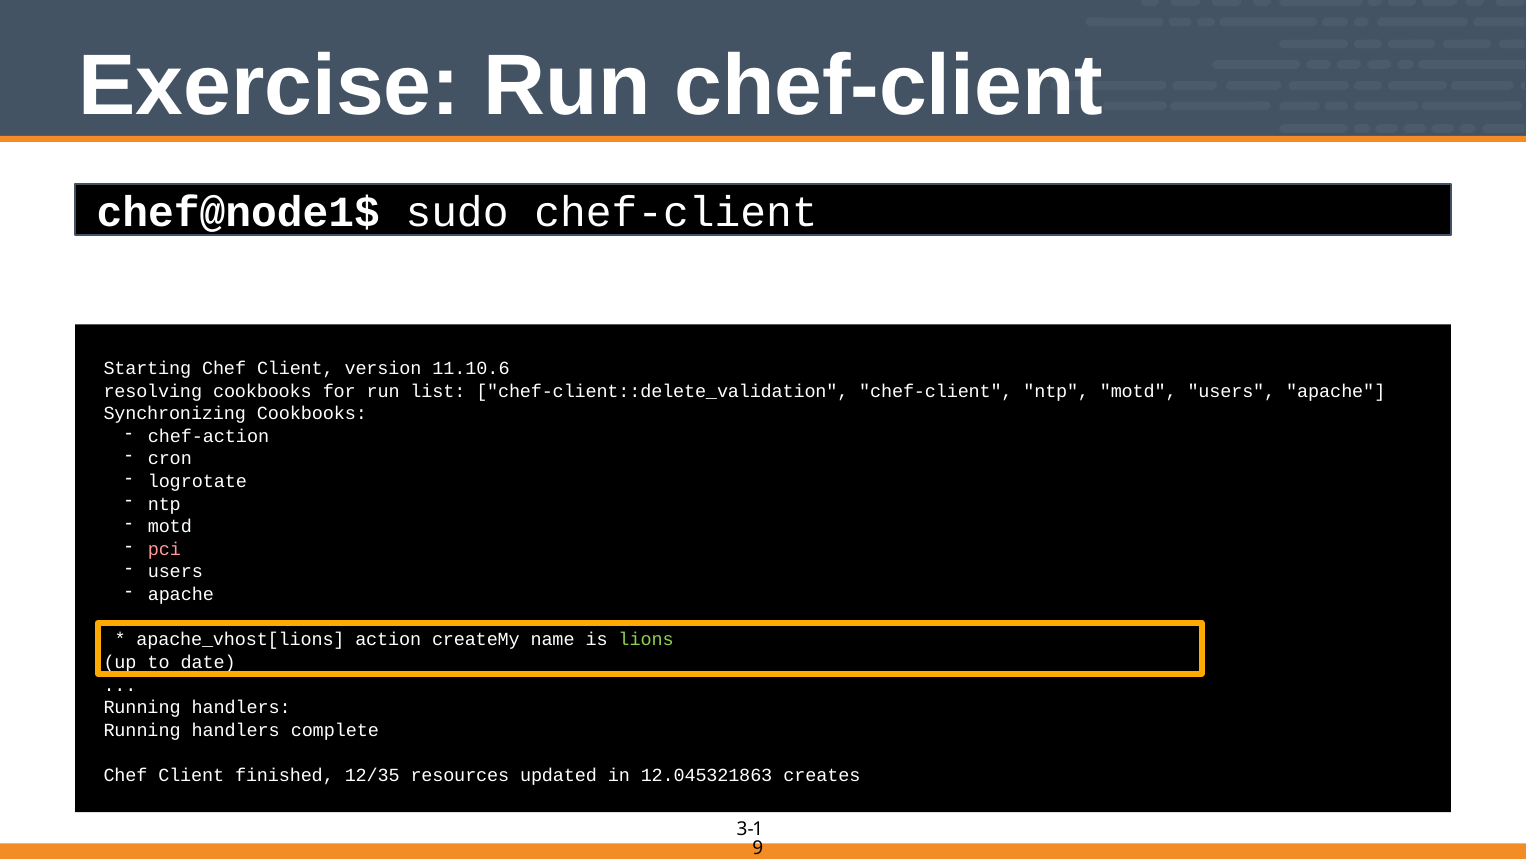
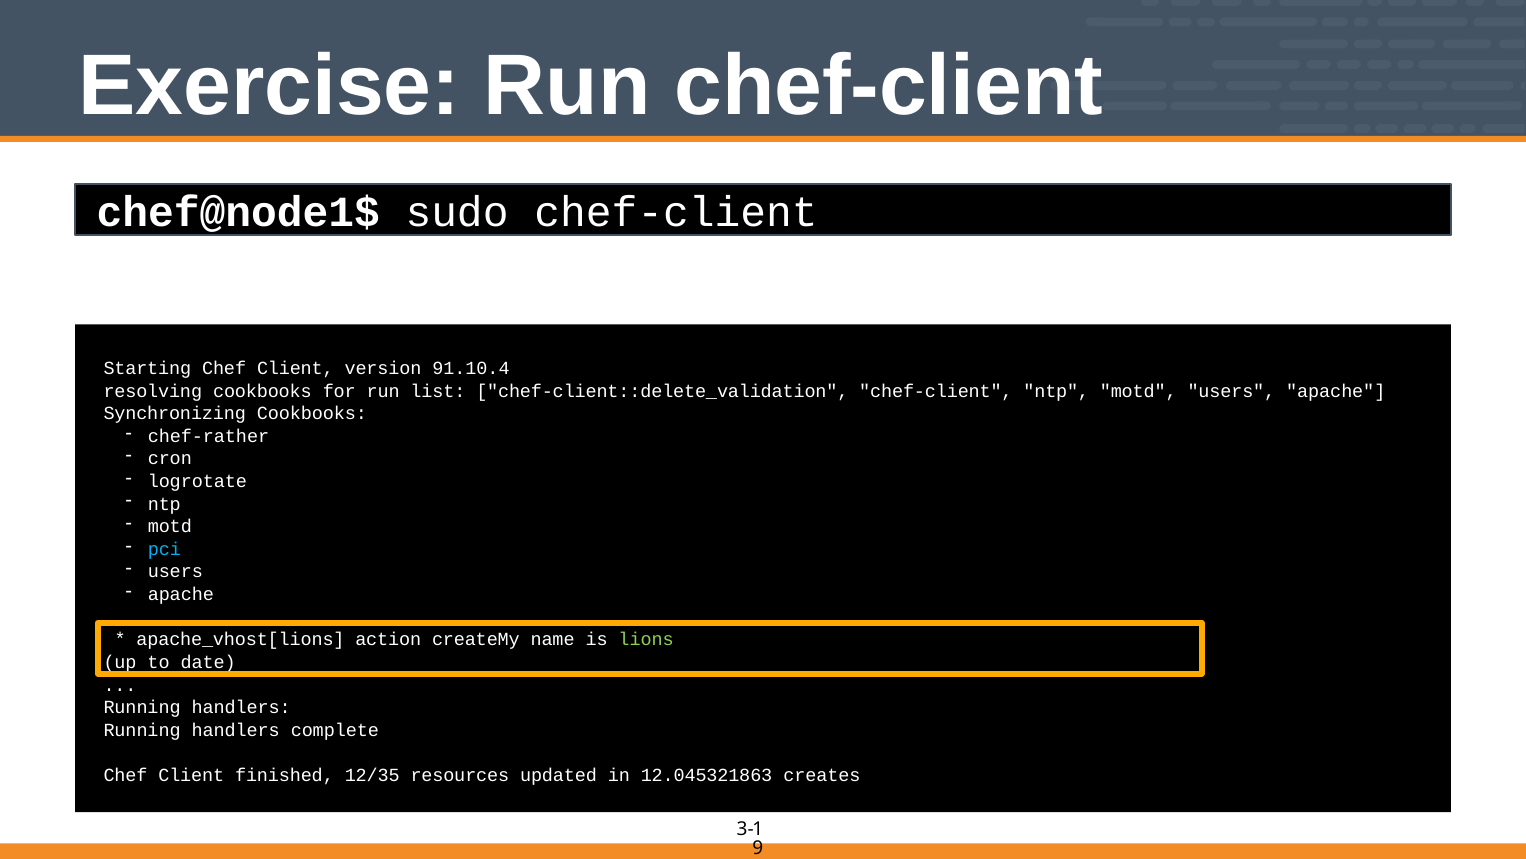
11.10.6: 11.10.6 -> 91.10.4
chef-action: chef-action -> chef-rather
pci colour: pink -> light blue
